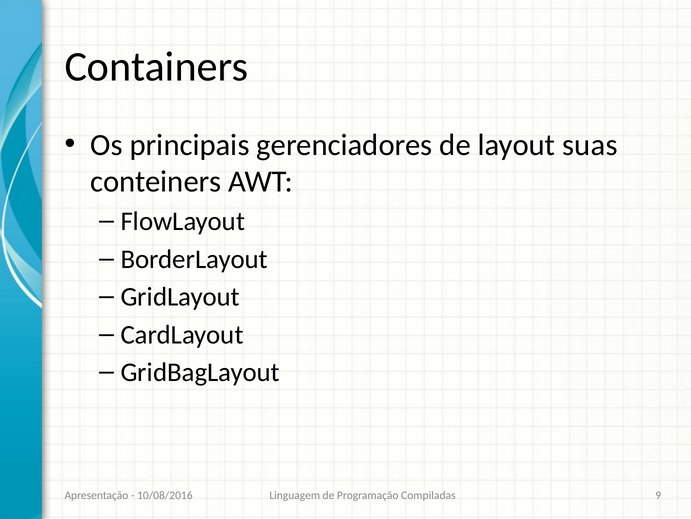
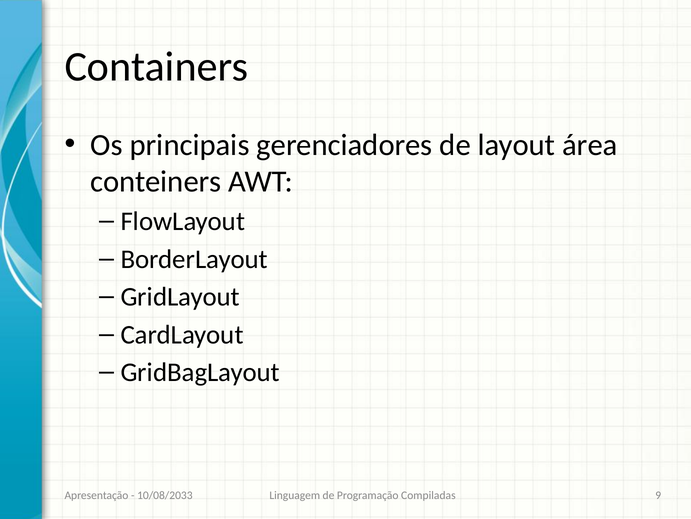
suas: suas -> área
10/08/2016: 10/08/2016 -> 10/08/2033
